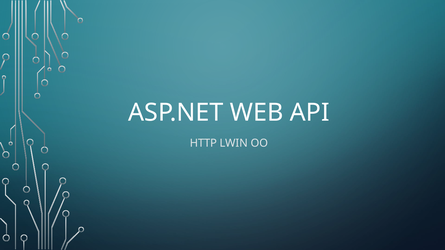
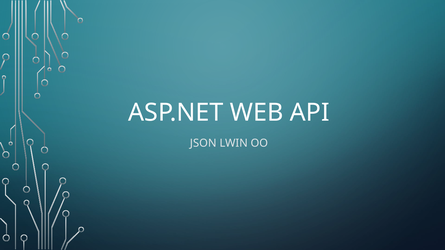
HTTP: HTTP -> JSON
